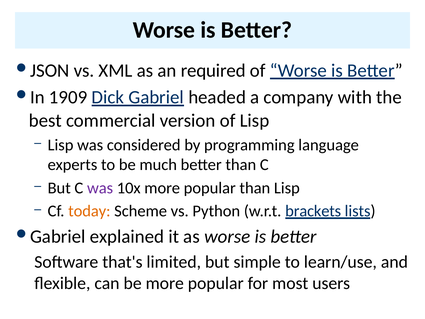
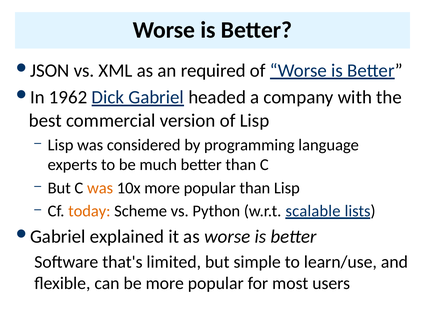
1909: 1909 -> 1962
was at (100, 188) colour: purple -> orange
brackets: brackets -> scalable
